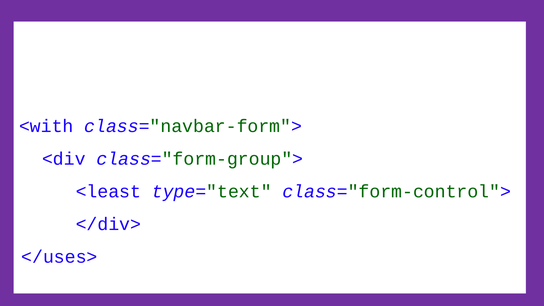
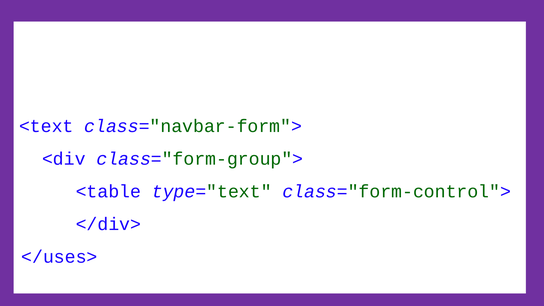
<with: <with -> <text
<least: <least -> <table
